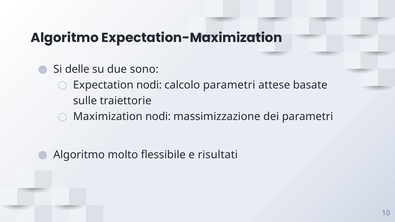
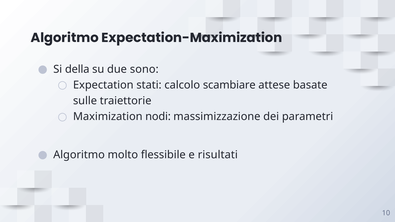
delle: delle -> della
Expectation nodi: nodi -> stati
calcolo parametri: parametri -> scambiare
